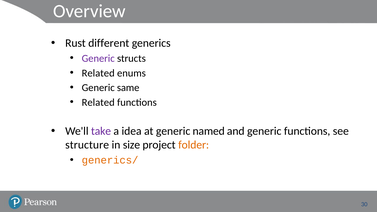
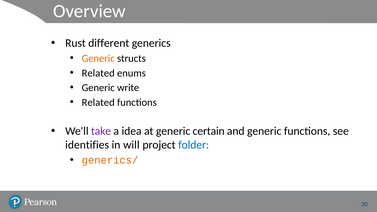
Generic at (98, 58) colour: purple -> orange
same: same -> write
named: named -> certain
structure: structure -> identifies
size: size -> will
folder colour: orange -> blue
